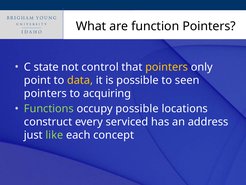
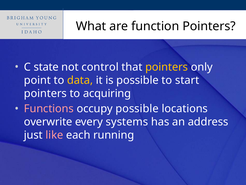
seen: seen -> start
Functions colour: light green -> pink
construct: construct -> overwrite
serviced: serviced -> systems
like colour: light green -> pink
concept: concept -> running
